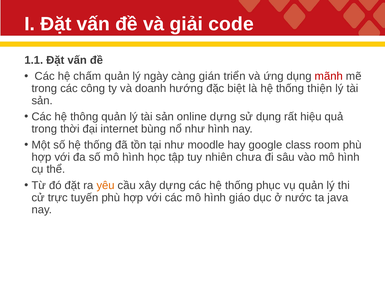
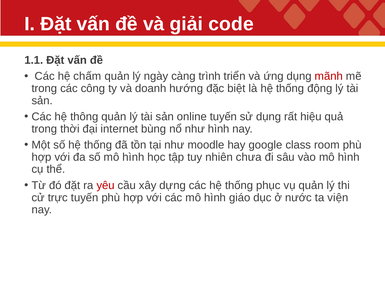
gián: gián -> trình
thiện: thiện -> động
online dựng: dựng -> tuyến
yêu colour: orange -> red
java: java -> viện
